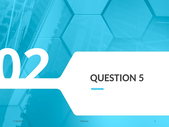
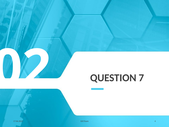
5: 5 -> 7
